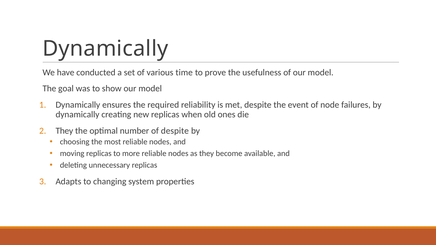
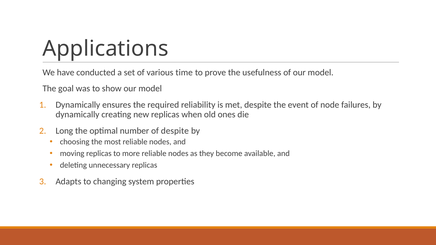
Dynamically at (105, 49): Dynamically -> Applications
They at (64, 131): They -> Long
